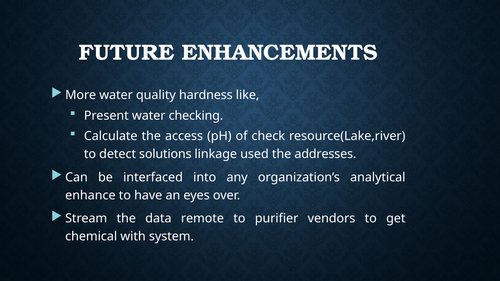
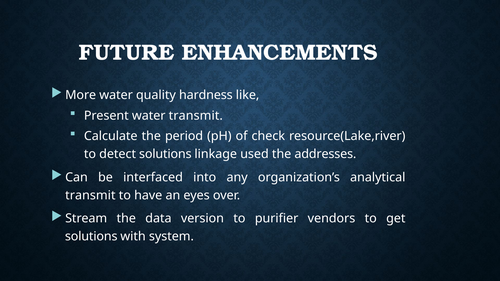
water checking: checking -> transmit
access: access -> period
enhance at (90, 196): enhance -> transmit
remote: remote -> version
chemical at (91, 237): chemical -> solutions
